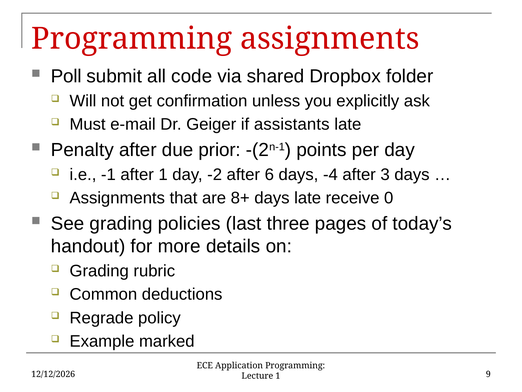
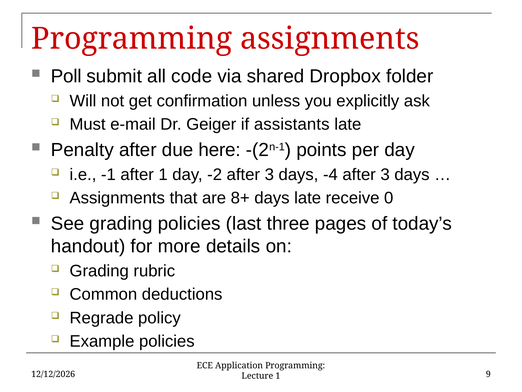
prior: prior -> here
-2 after 6: 6 -> 3
Example marked: marked -> policies
